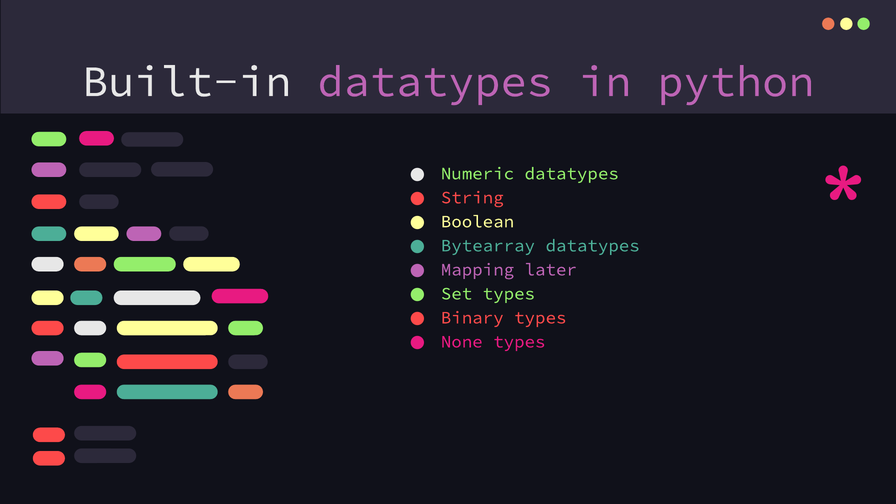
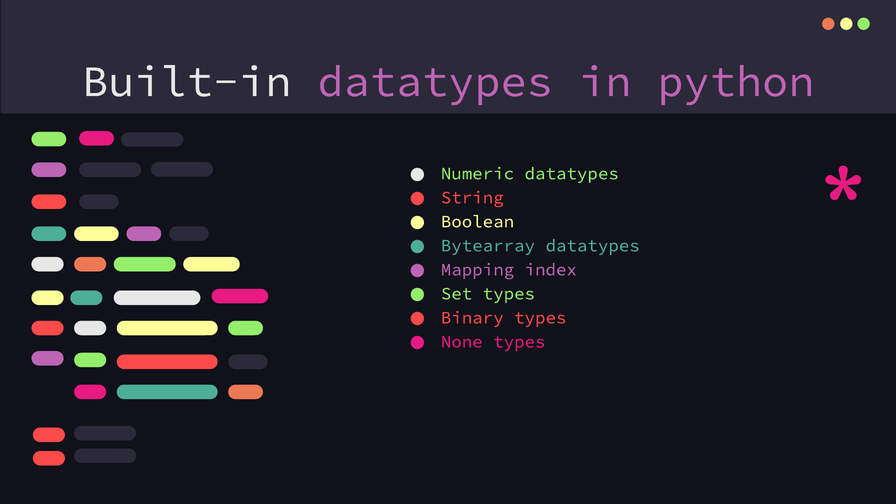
later: later -> index
